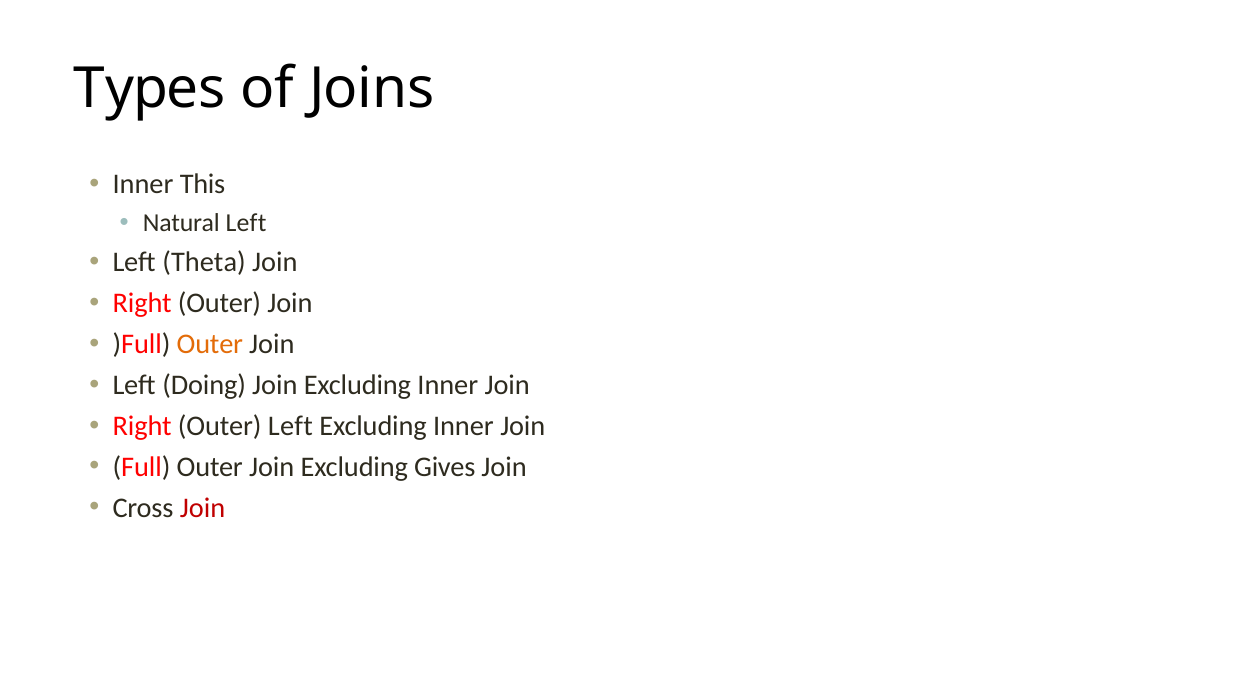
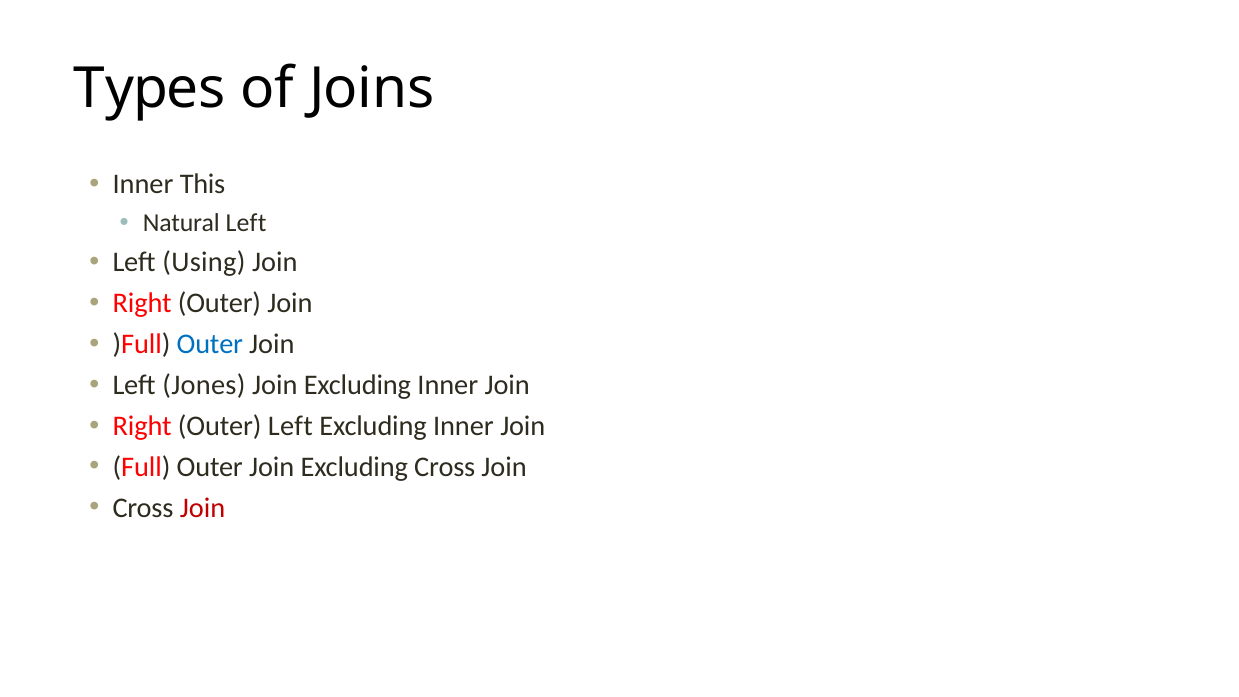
Theta: Theta -> Using
Outer at (210, 344) colour: orange -> blue
Doing: Doing -> Jones
Excluding Gives: Gives -> Cross
